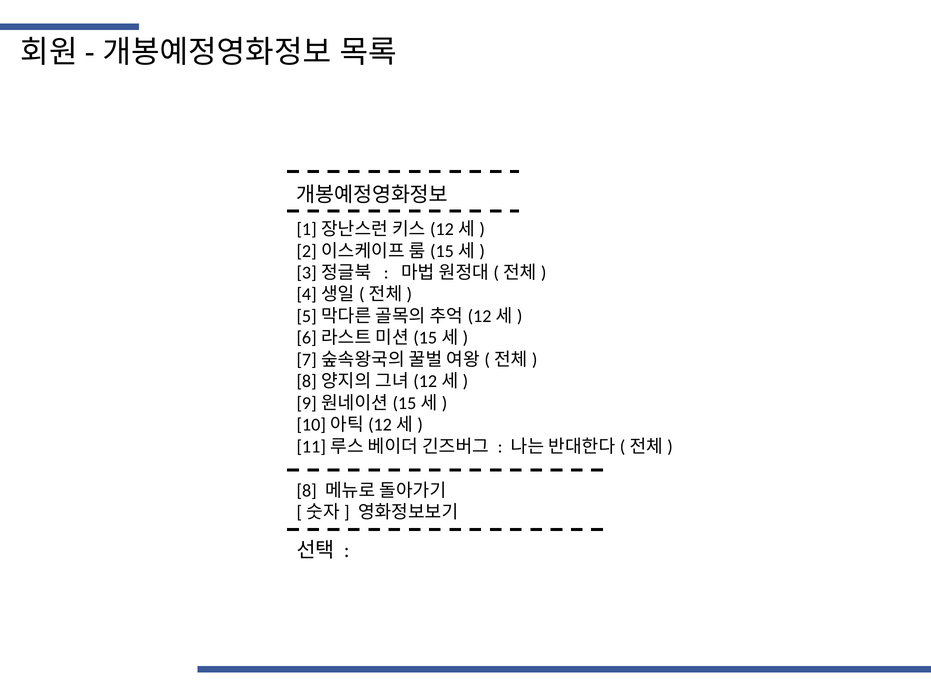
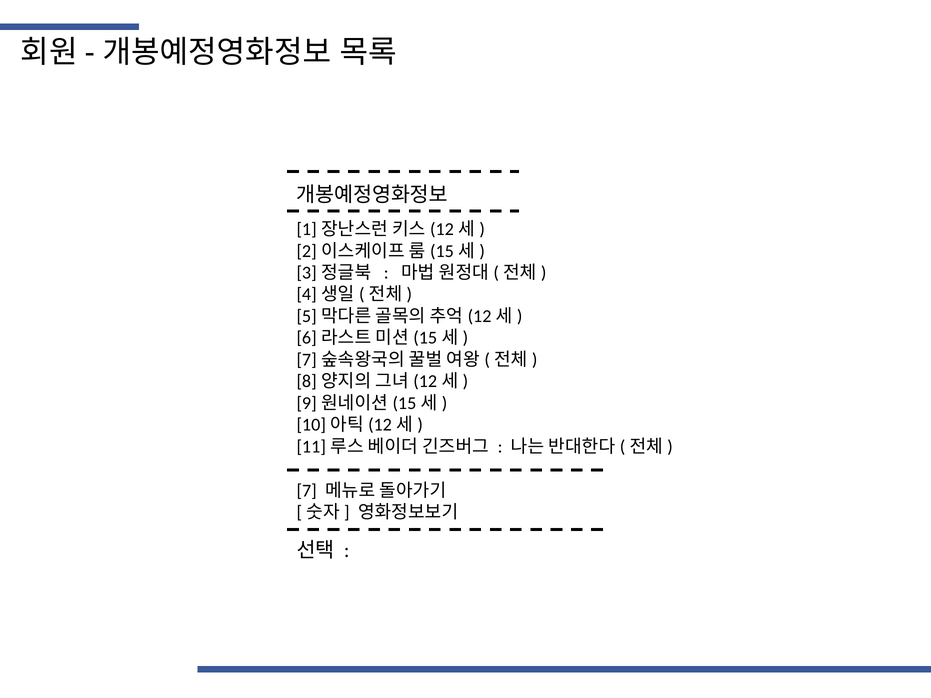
8 at (307, 491): 8 -> 7
